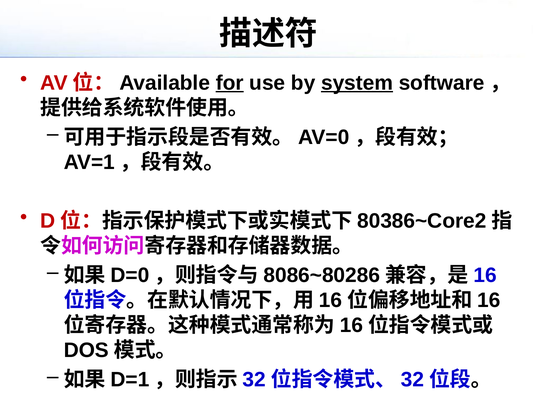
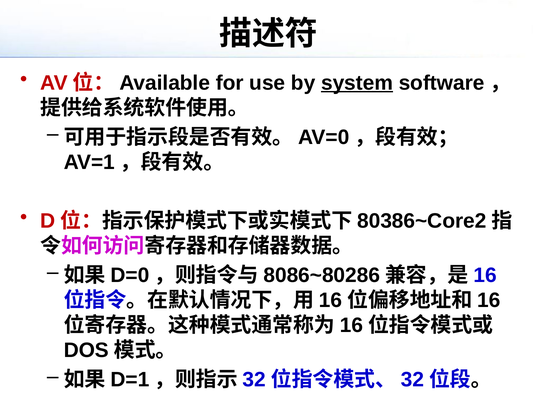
for underline: present -> none
